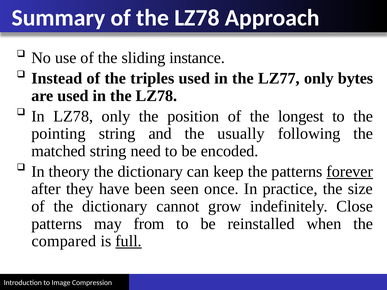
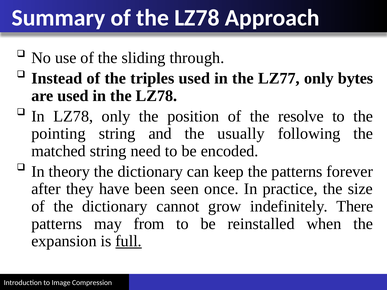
instance: instance -> through
longest: longest -> resolve
forever underline: present -> none
Close: Close -> There
compared: compared -> expansion
